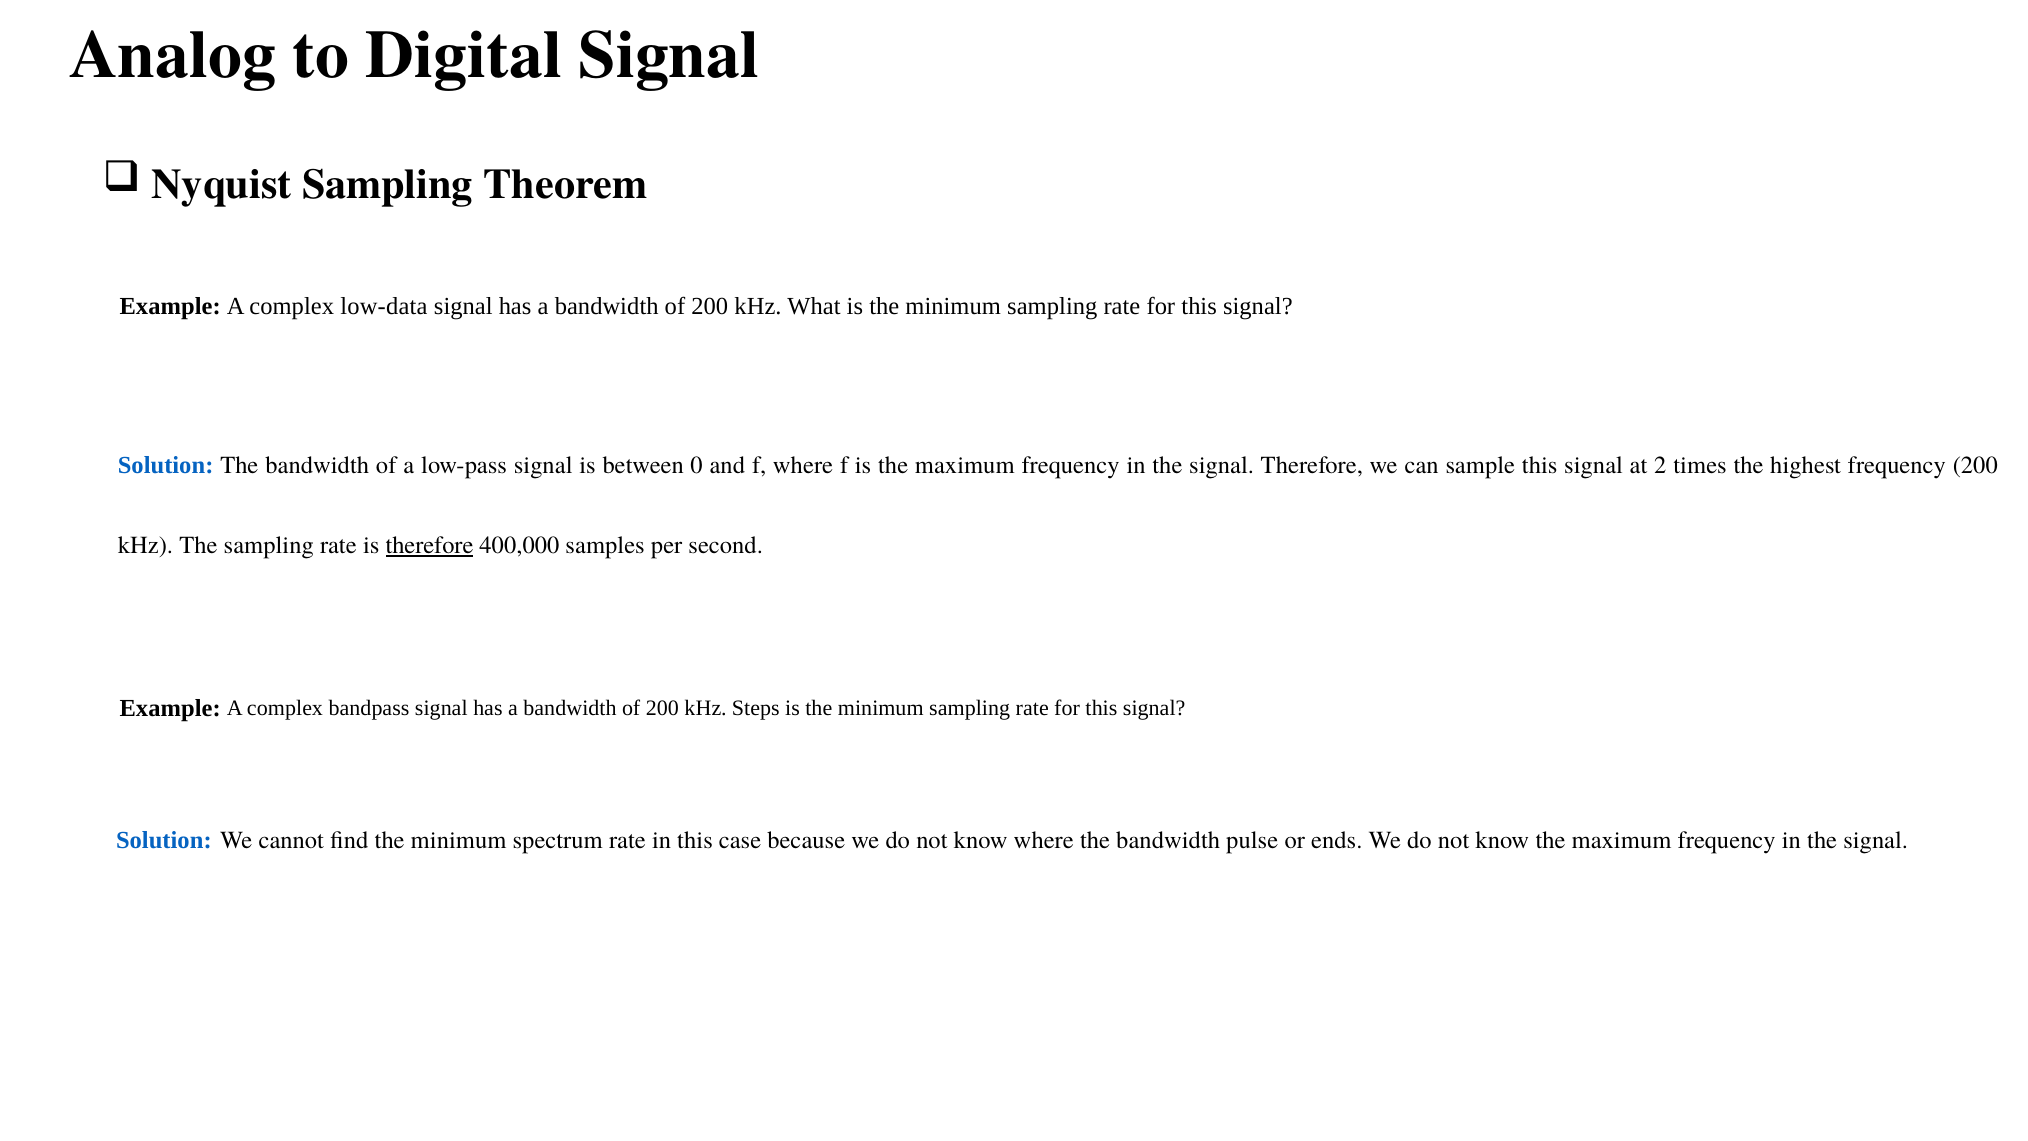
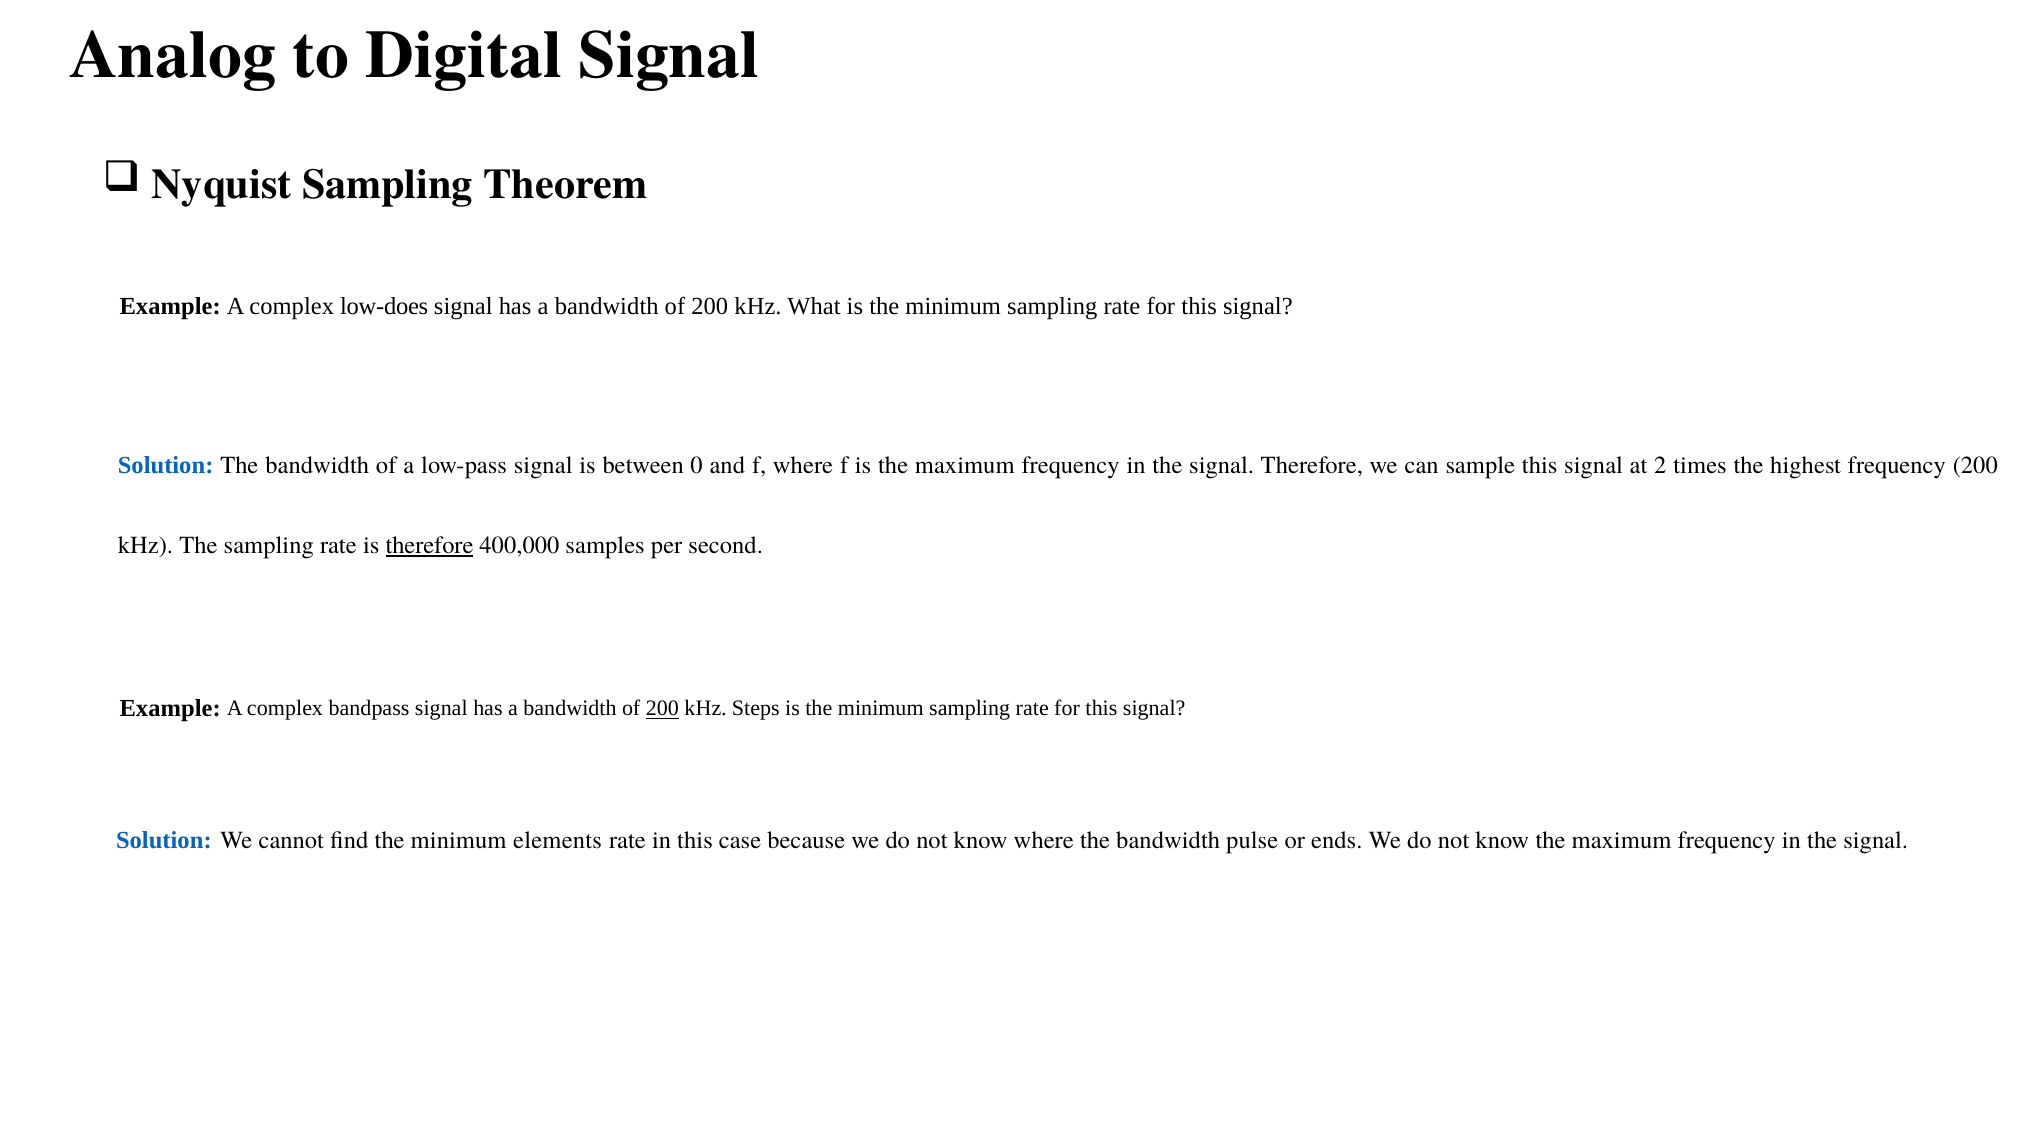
low-data: low-data -> low-does
200 at (662, 709) underline: none -> present
spectrum: spectrum -> elements
